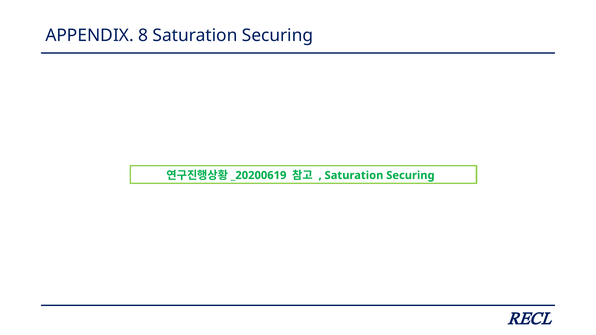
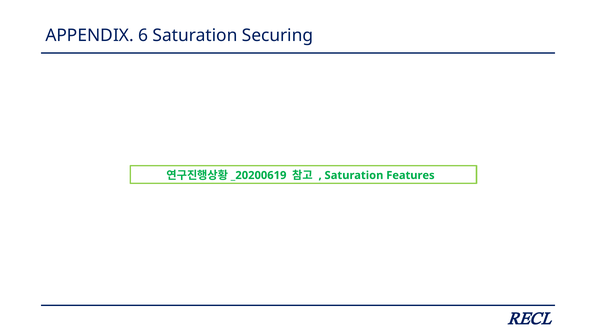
8: 8 -> 6
Securing at (410, 175): Securing -> Features
